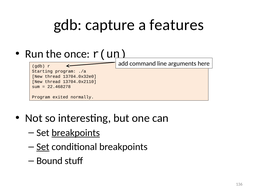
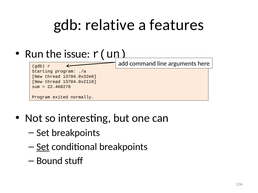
capture: capture -> relative
once: once -> issue
breakpoints at (76, 133) underline: present -> none
